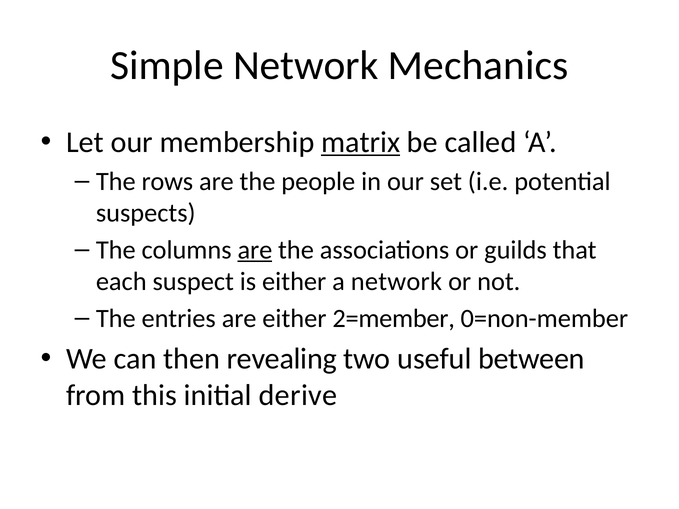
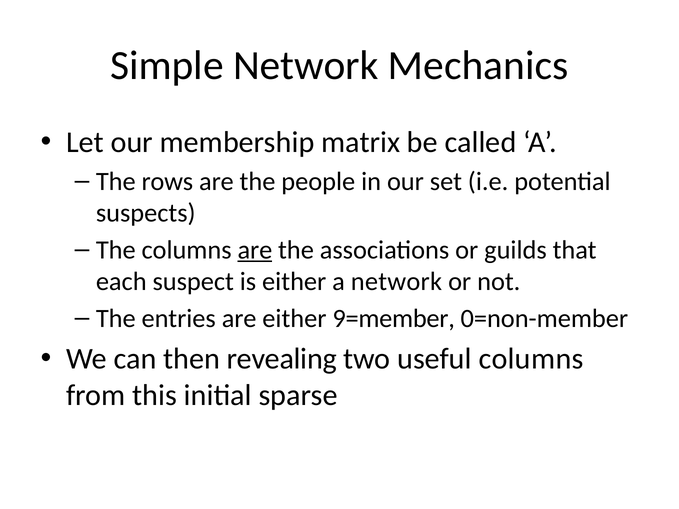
matrix underline: present -> none
2=member: 2=member -> 9=member
useful between: between -> columns
derive: derive -> sparse
